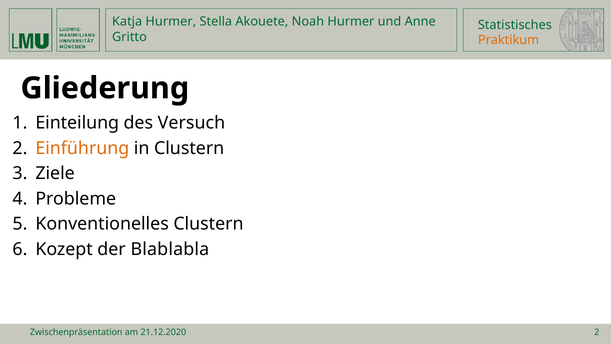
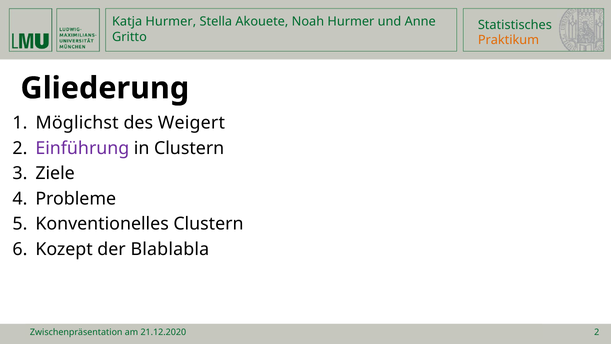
Einteilung: Einteilung -> Möglichst
Versuch: Versuch -> Weigert
Einführung colour: orange -> purple
